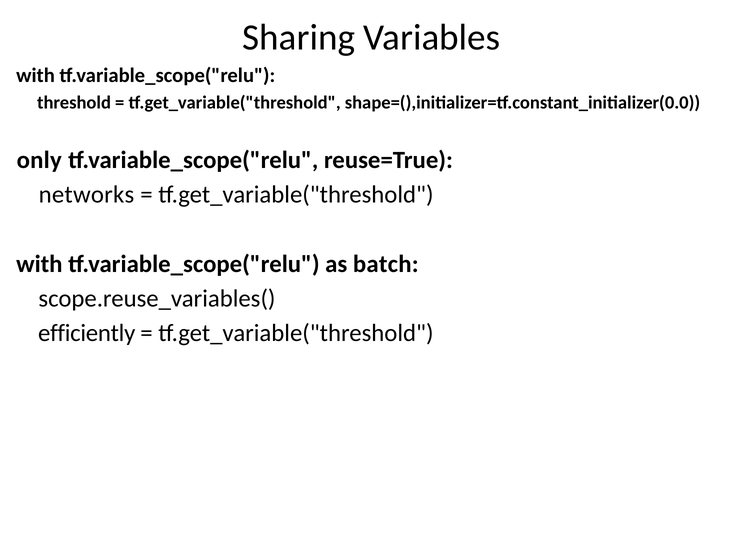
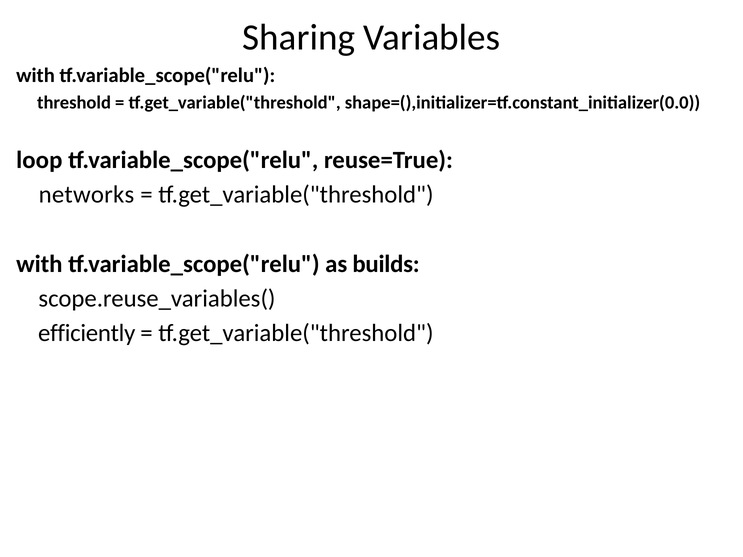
only: only -> loop
batch: batch -> builds
